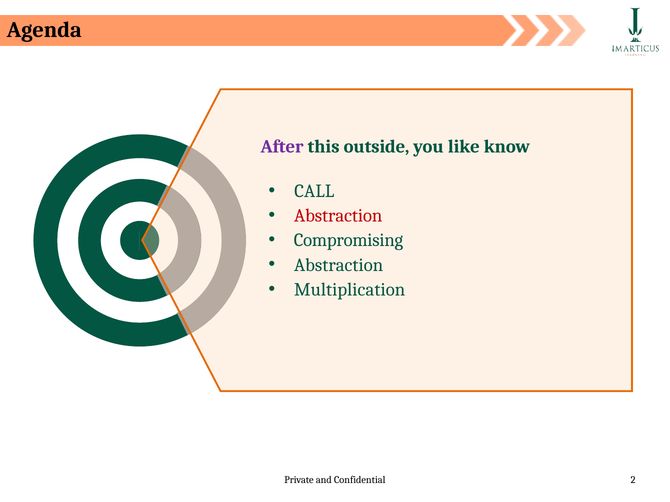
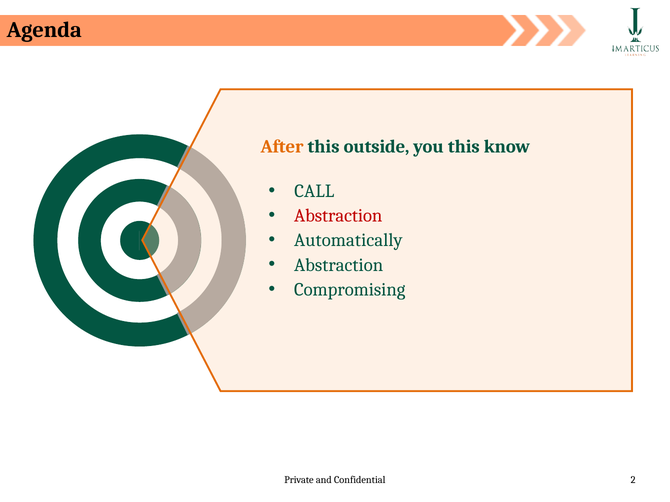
After colour: purple -> orange
you like: like -> this
Compromising: Compromising -> Automatically
Multiplication: Multiplication -> Compromising
